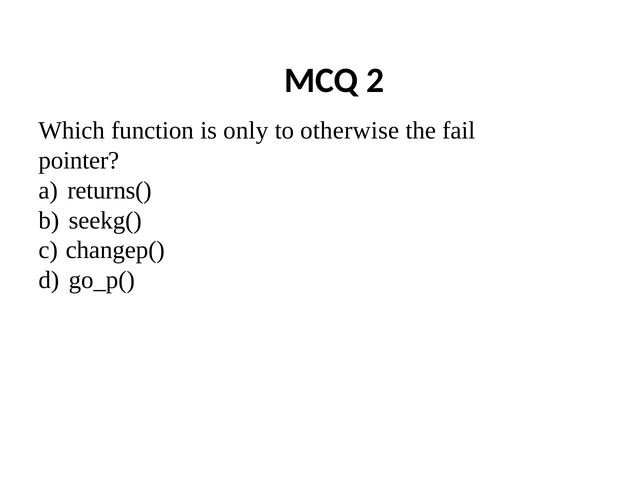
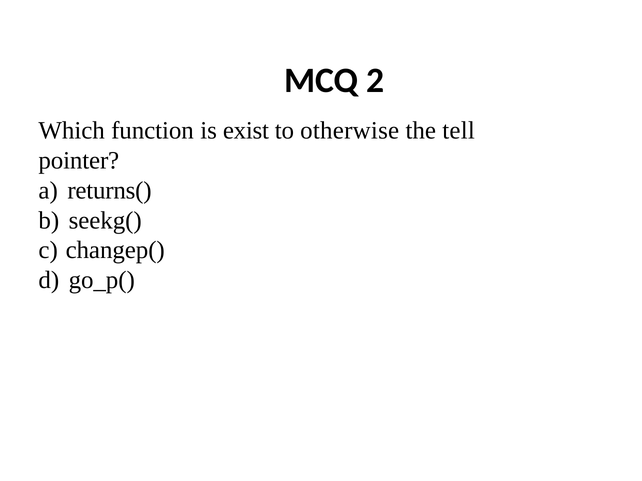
only: only -> exist
fail: fail -> tell
